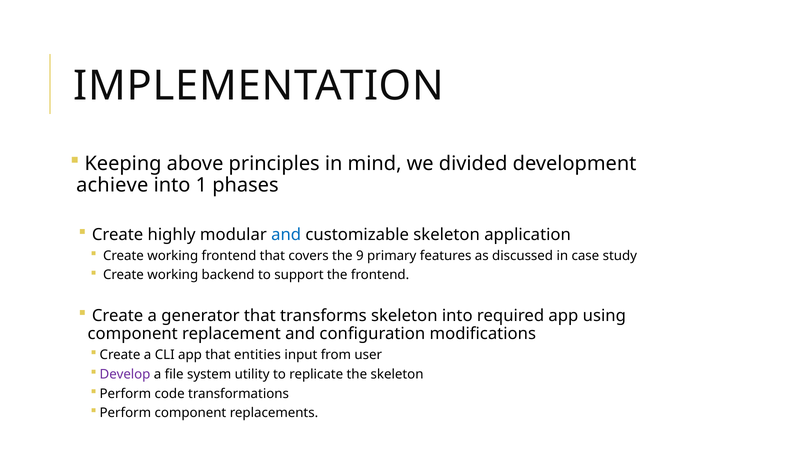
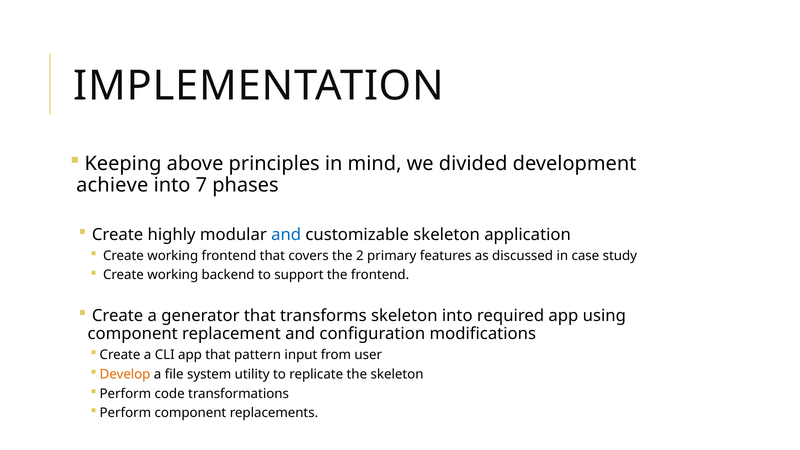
1: 1 -> 7
9: 9 -> 2
entities: entities -> pattern
Develop colour: purple -> orange
